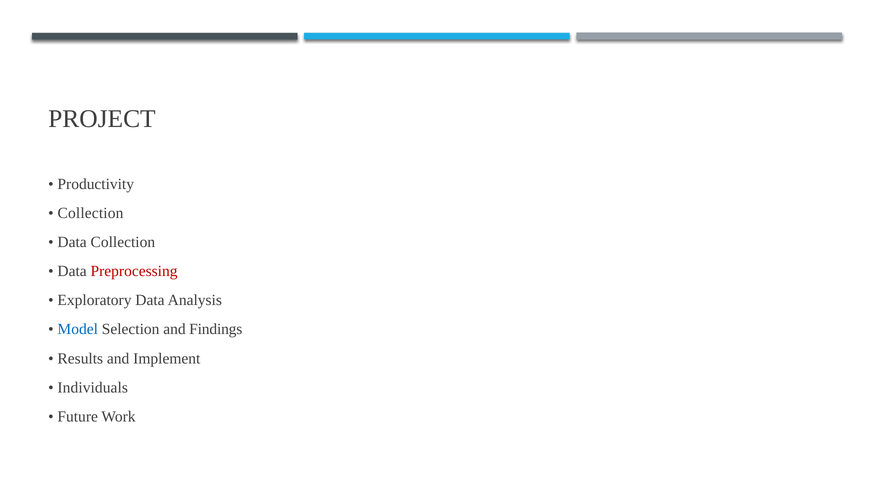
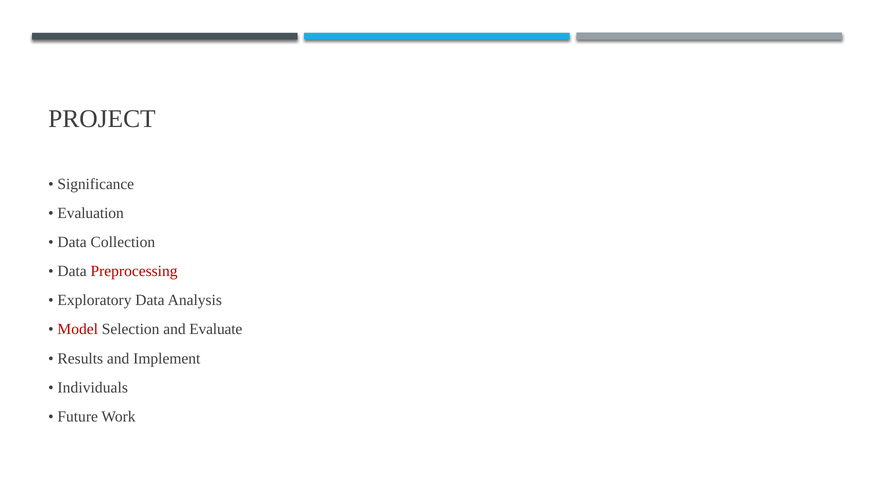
Productivity: Productivity -> Significance
Collection at (91, 213): Collection -> Evaluation
Model colour: blue -> red
Findings: Findings -> Evaluate
